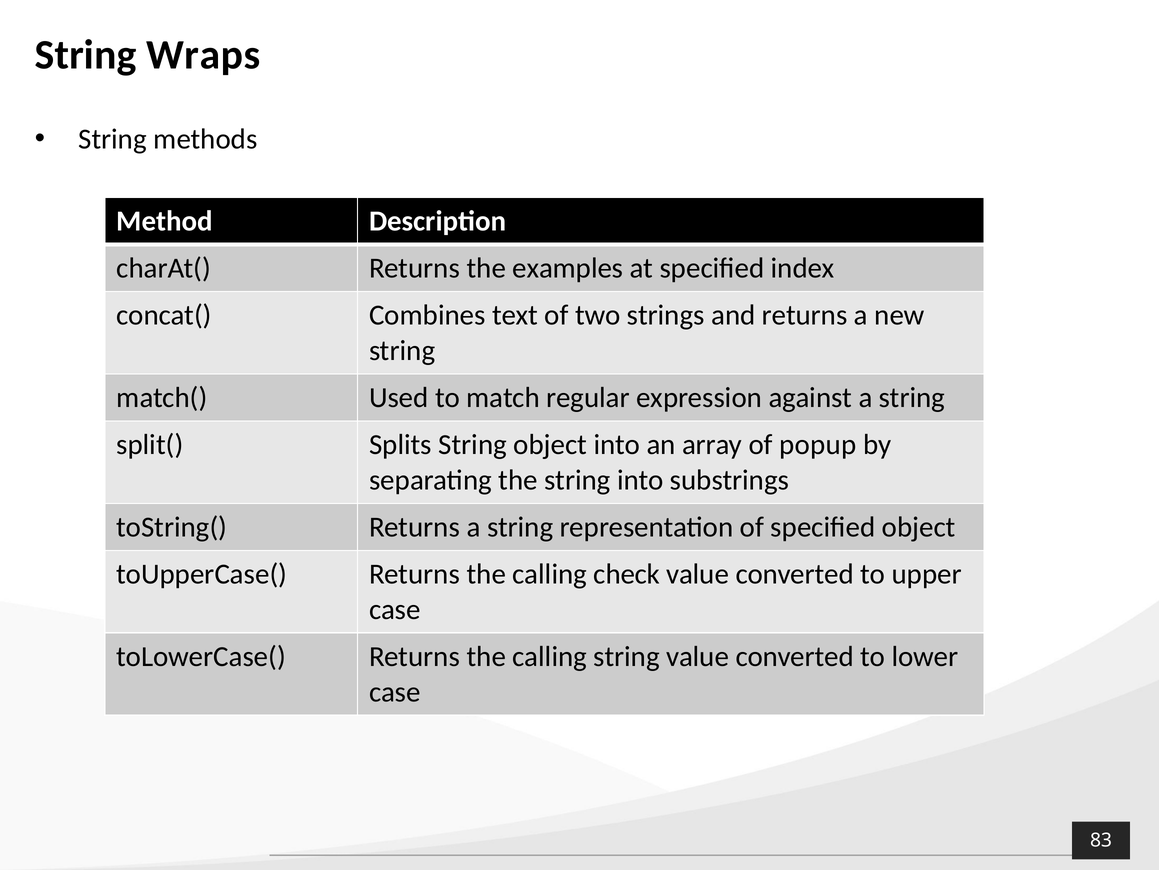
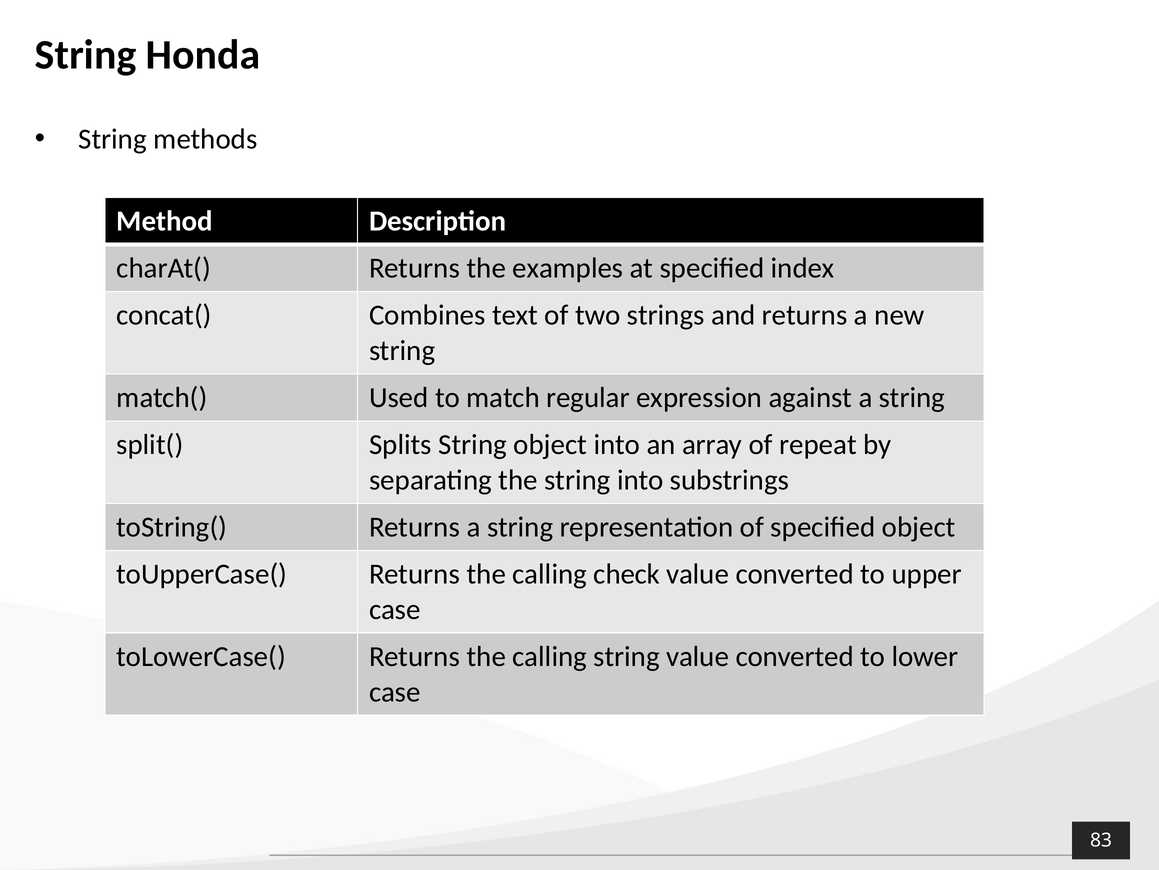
Wraps: Wraps -> Honda
popup: popup -> repeat
